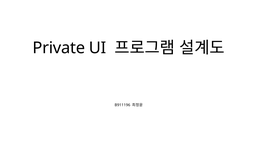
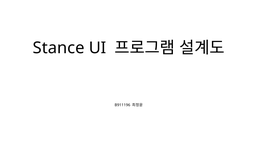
Private: Private -> Stance
